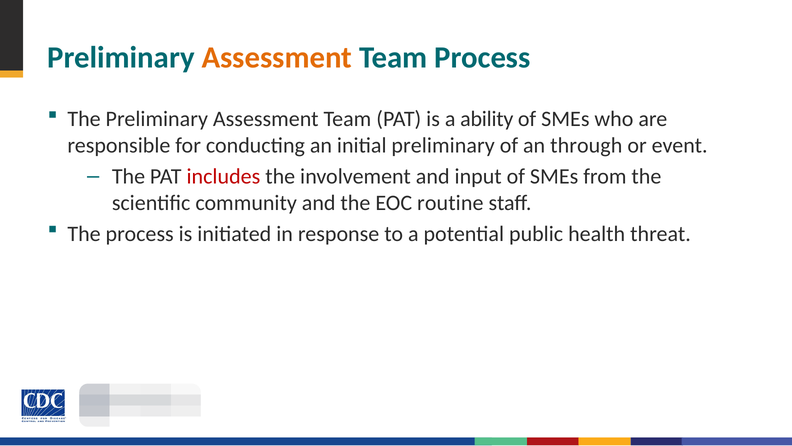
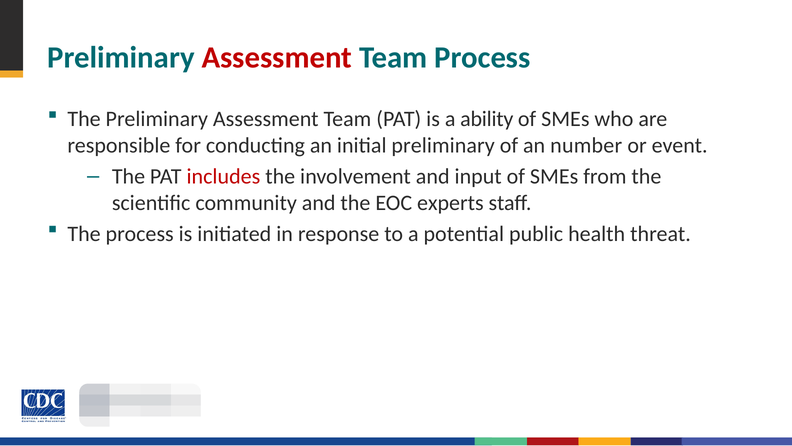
Assessment at (277, 57) colour: orange -> red
through: through -> number
routine: routine -> experts
